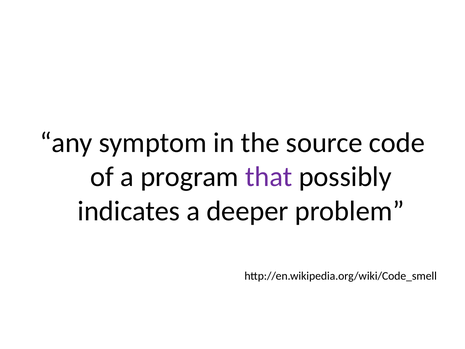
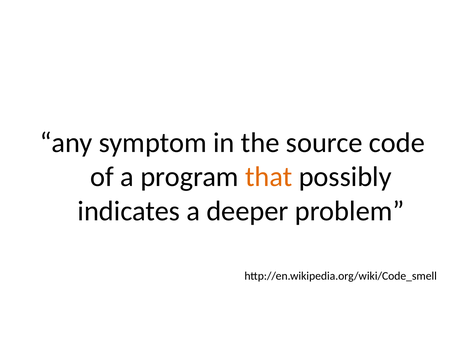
that colour: purple -> orange
